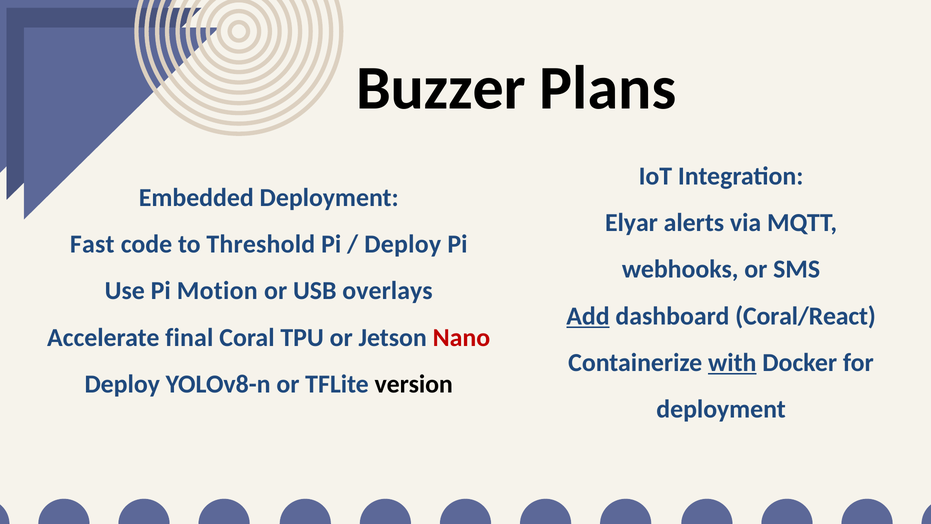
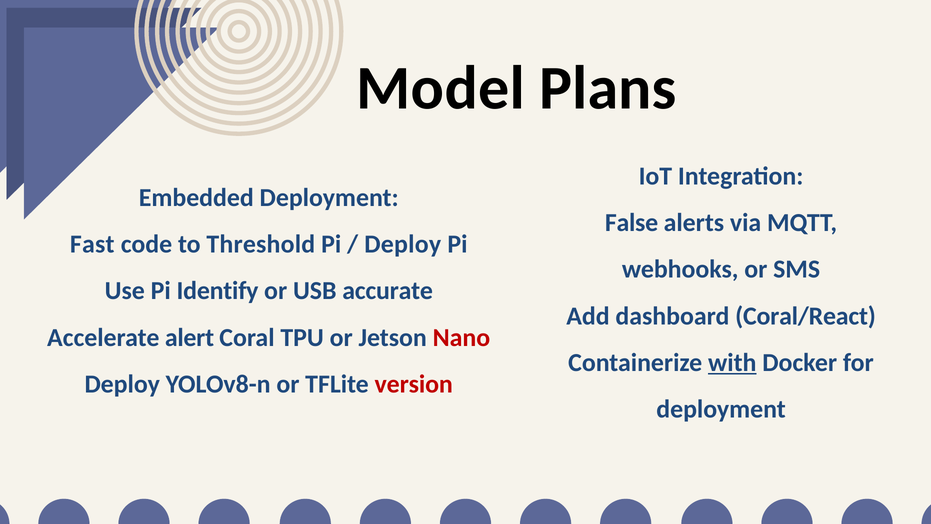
Buzzer: Buzzer -> Model
Elyar: Elyar -> False
Motion: Motion -> Identify
overlays: overlays -> accurate
Add underline: present -> none
final: final -> alert
version colour: black -> red
